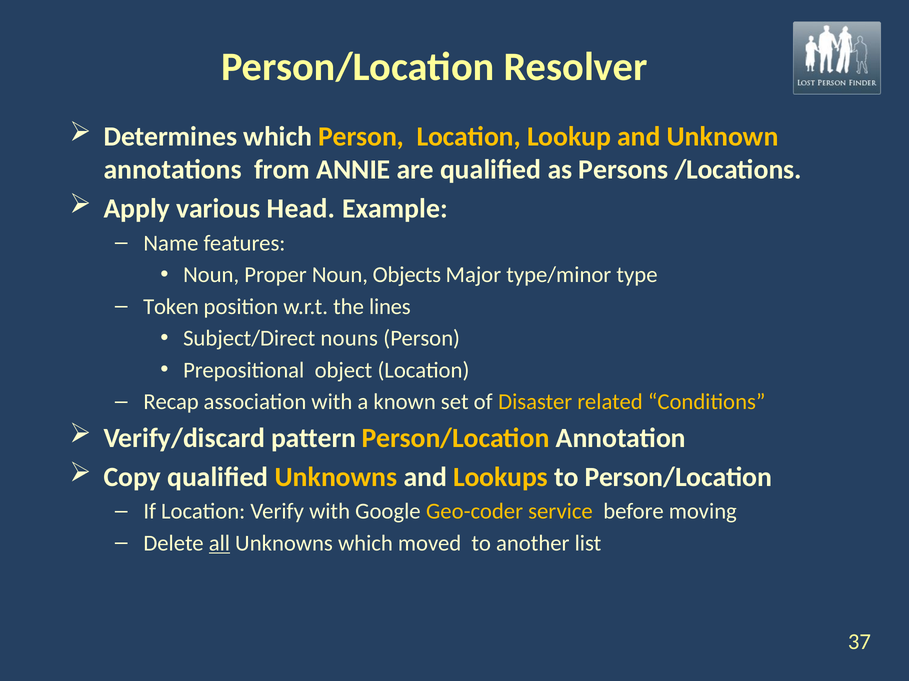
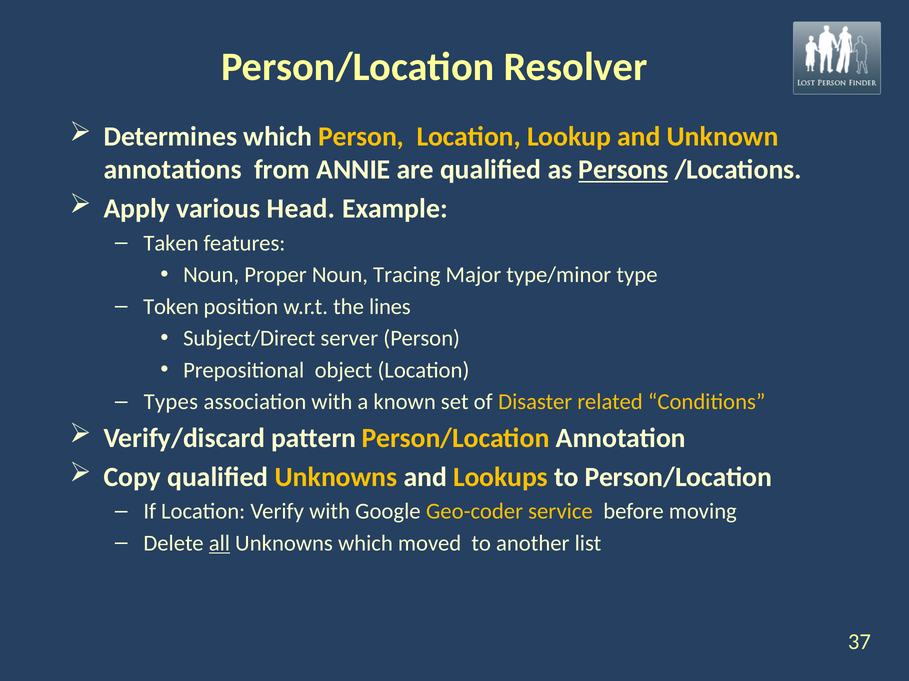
Persons underline: none -> present
Name: Name -> Taken
Objects: Objects -> Tracing
nouns: nouns -> server
Recap: Recap -> Types
